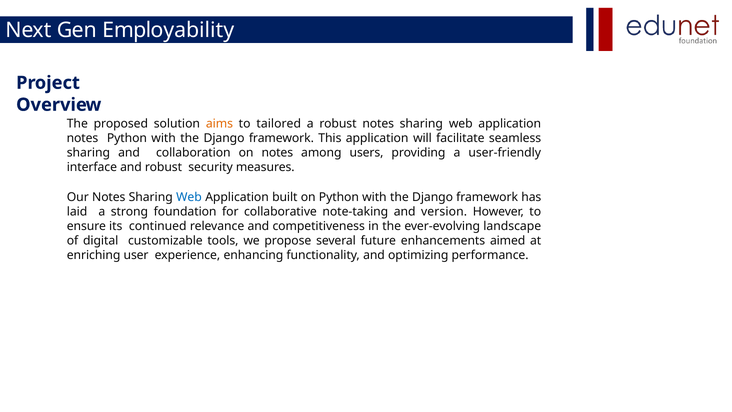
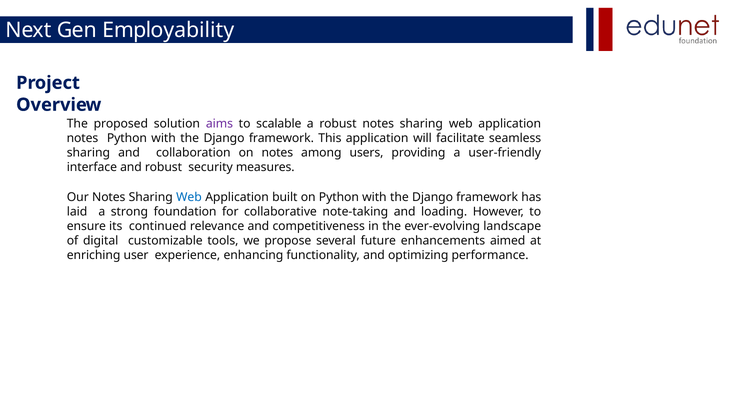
aims colour: orange -> purple
tailored: tailored -> scalable
version: version -> loading
